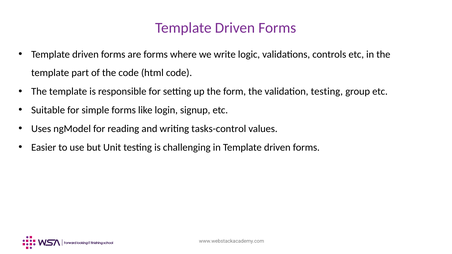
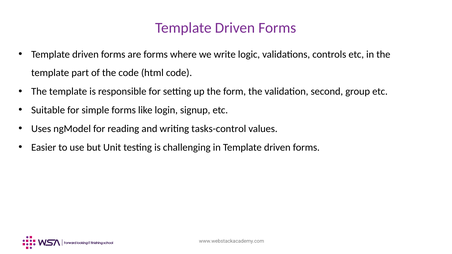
validation testing: testing -> second
